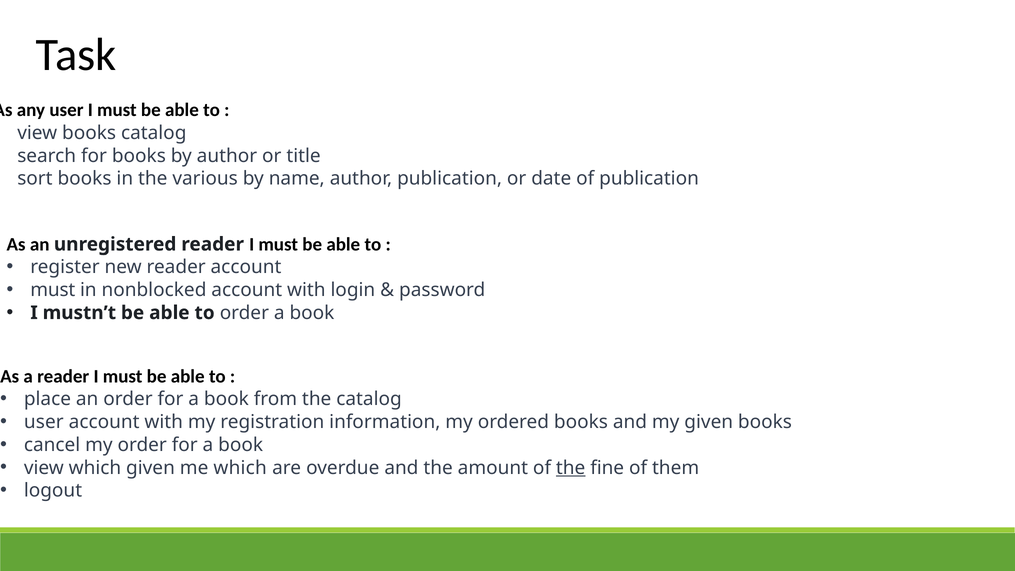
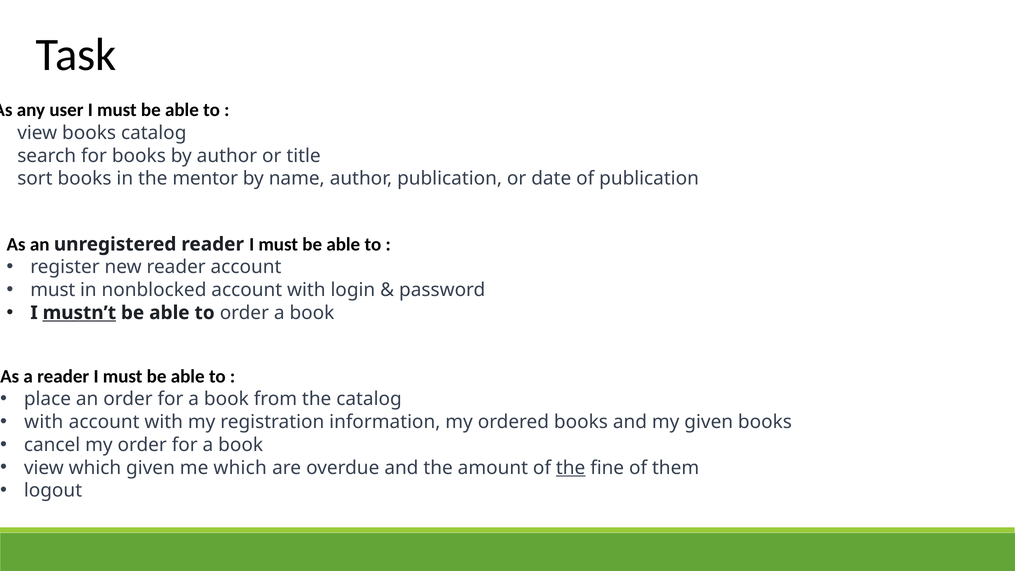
various: various -> mentor
mustn’t underline: none -> present
user at (44, 422): user -> with
